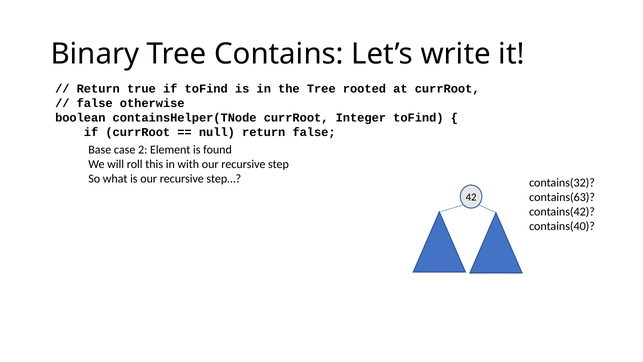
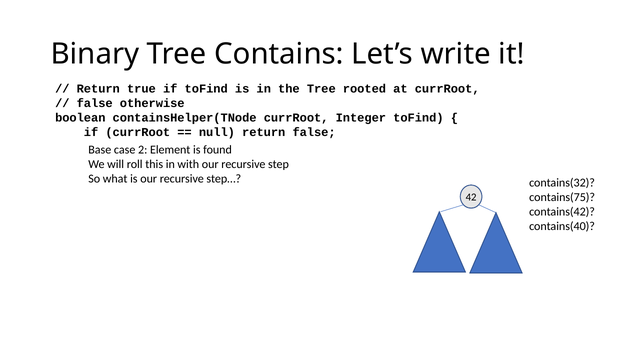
contains(63: contains(63 -> contains(75
